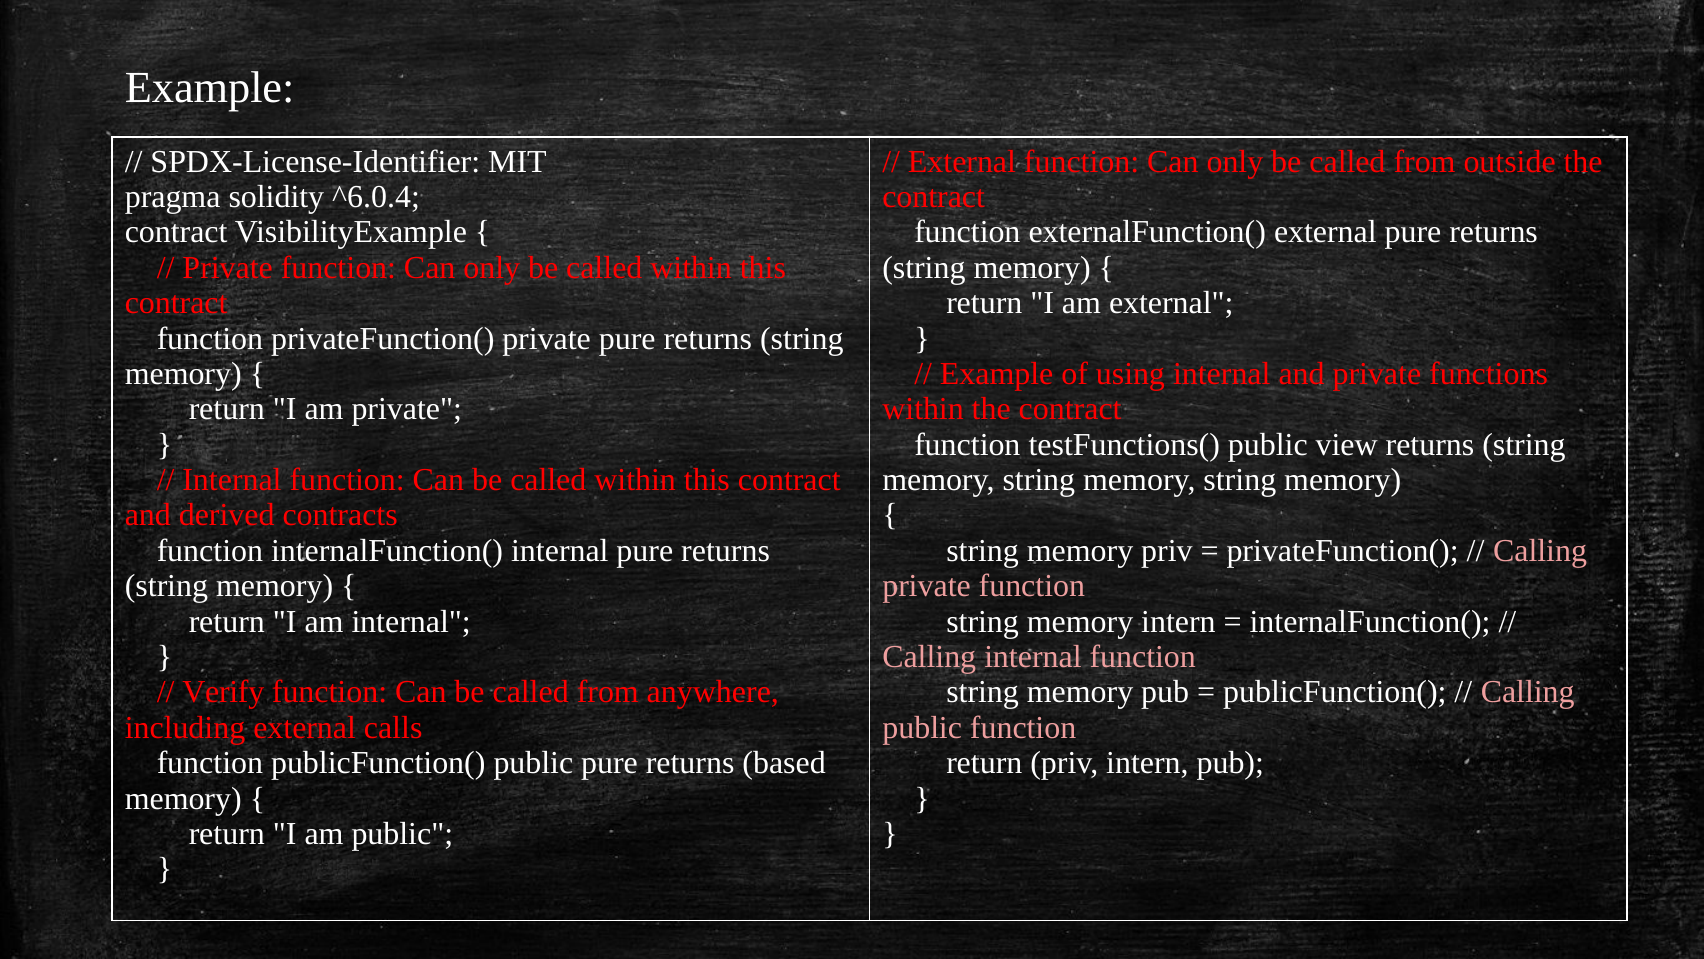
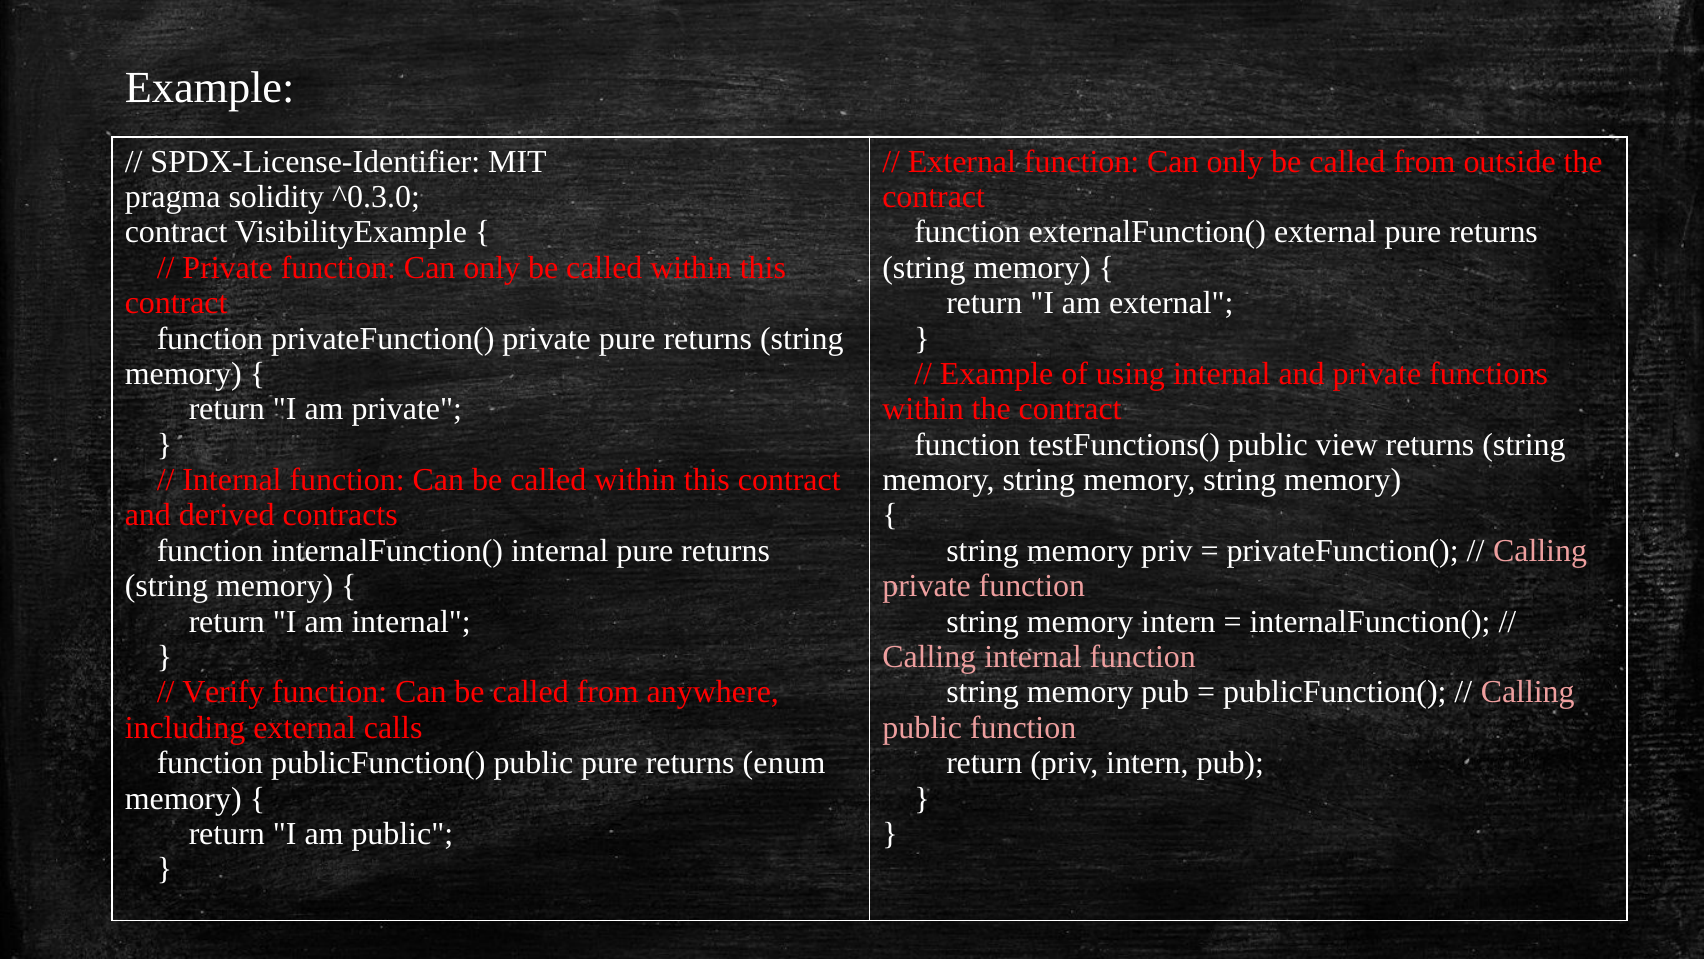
^6.0.4: ^6.0.4 -> ^0.3.0
based: based -> enum
